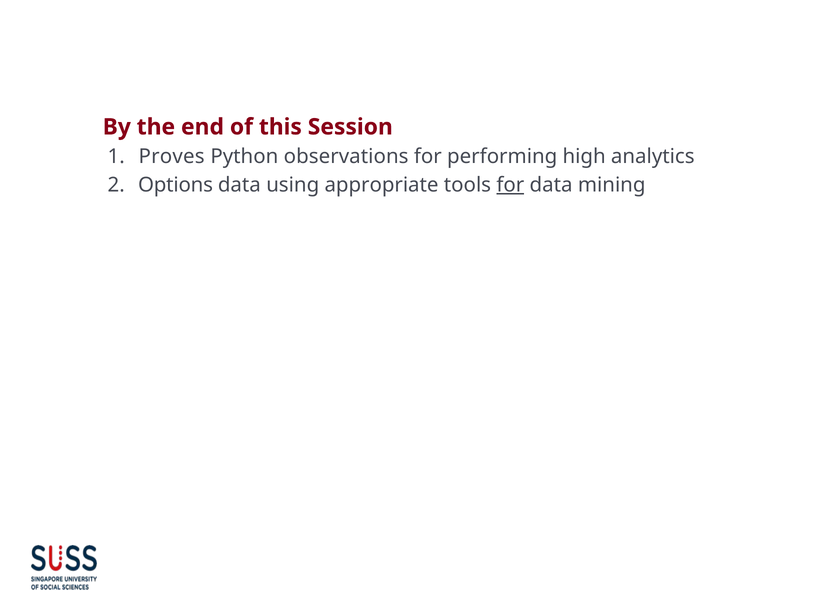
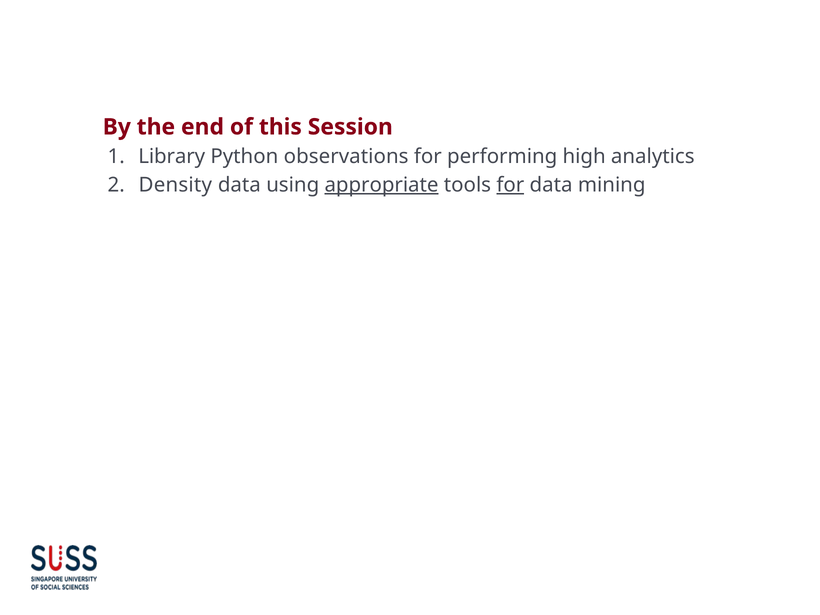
Proves: Proves -> Library
Options: Options -> Density
appropriate underline: none -> present
